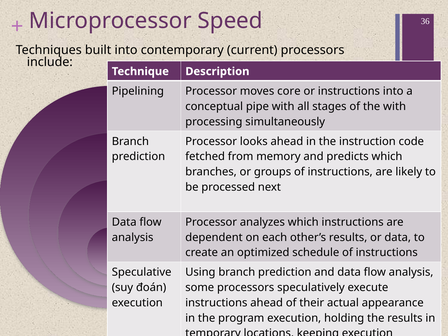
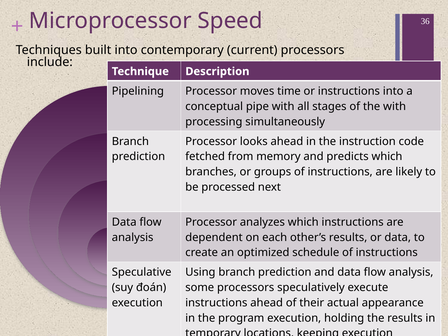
core: core -> time
